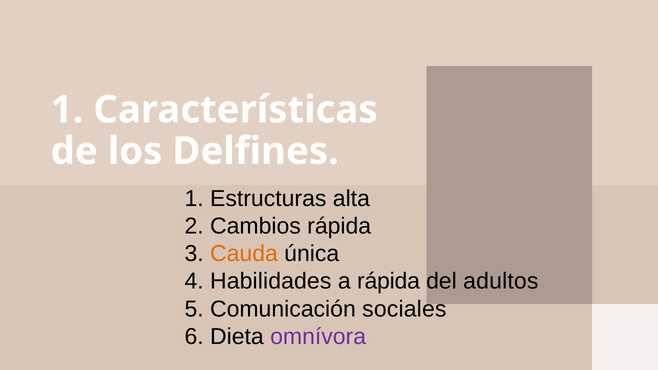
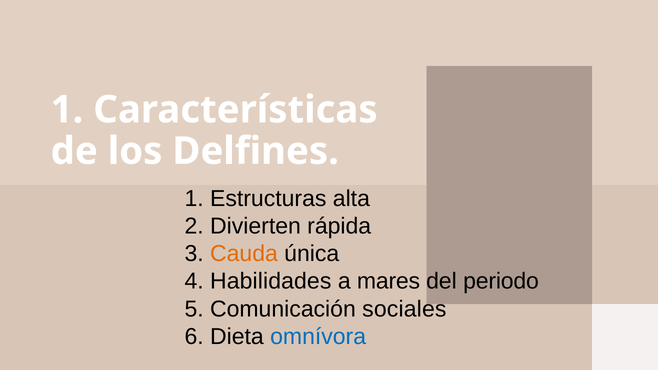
Cambios: Cambios -> Divierten
a rápida: rápida -> mares
adultos: adultos -> periodo
omnívora colour: purple -> blue
